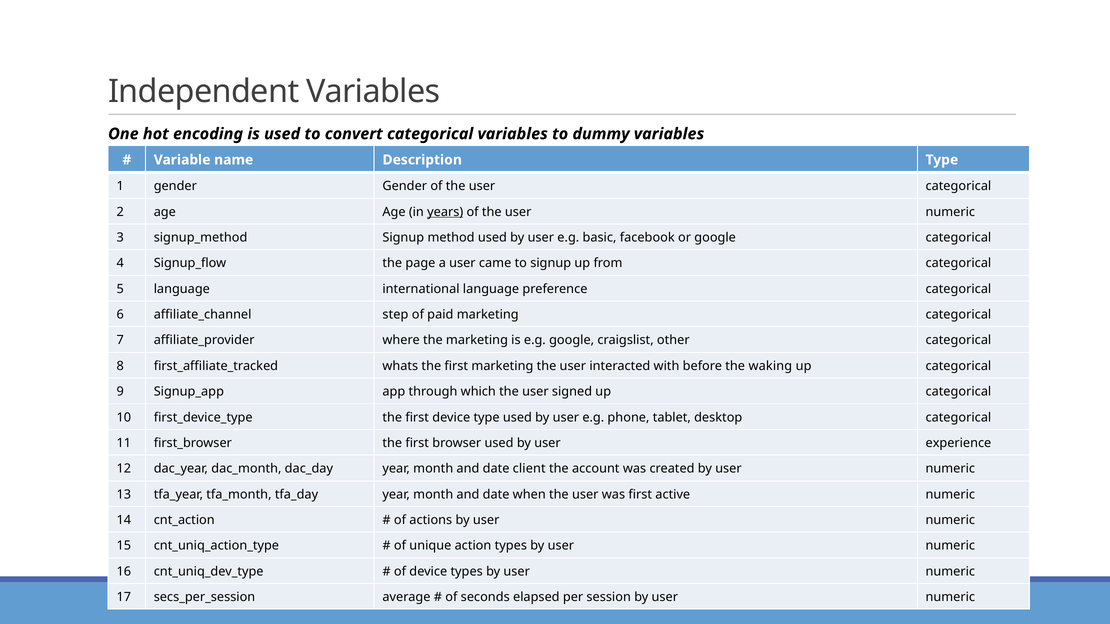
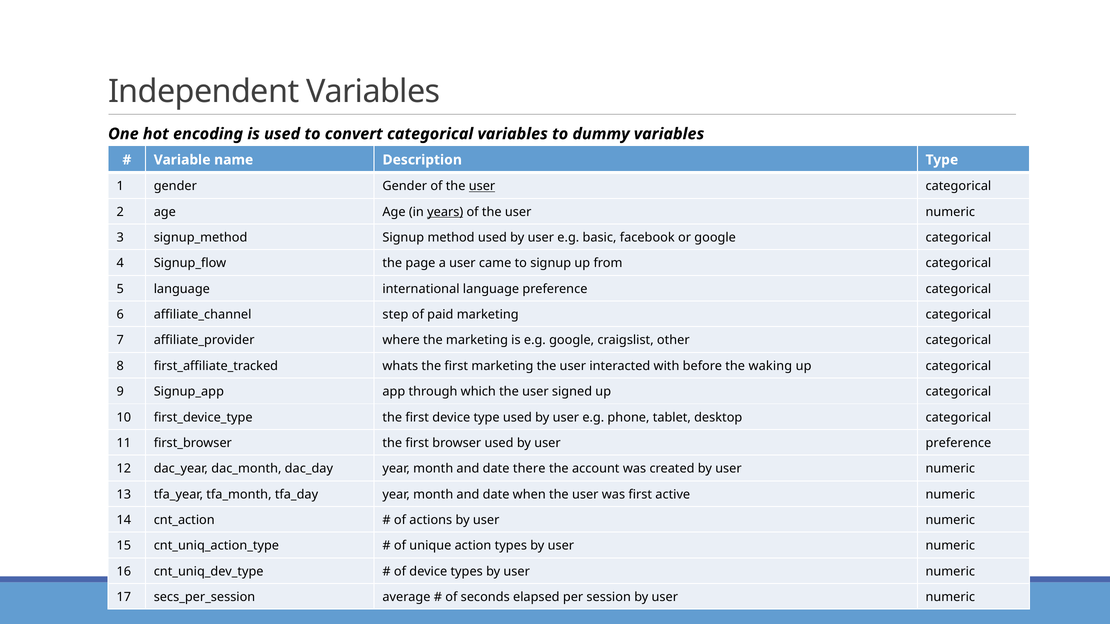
user at (482, 186) underline: none -> present
user experience: experience -> preference
client: client -> there
